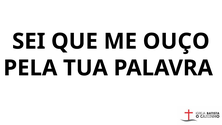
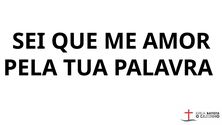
OUÇO: OUÇO -> AMOR
